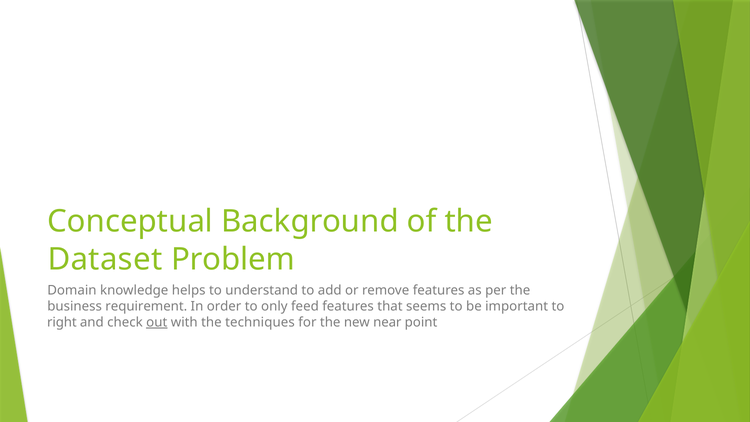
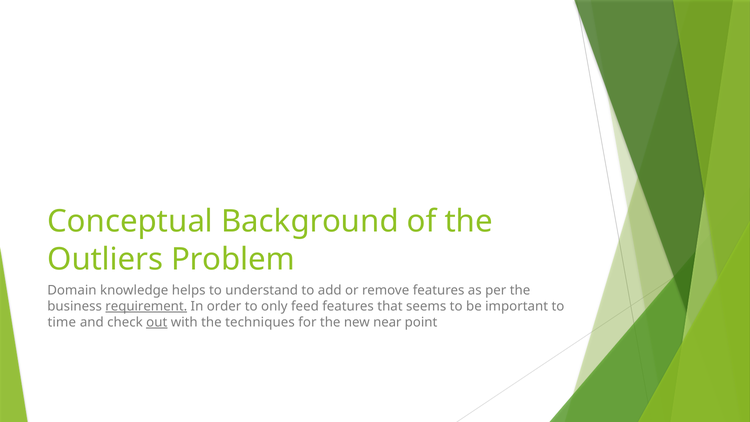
Dataset: Dataset -> Outliers
requirement underline: none -> present
right: right -> time
